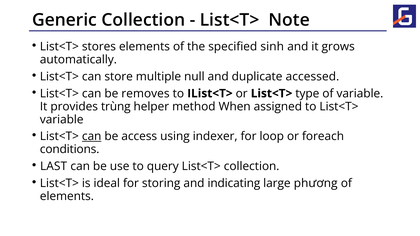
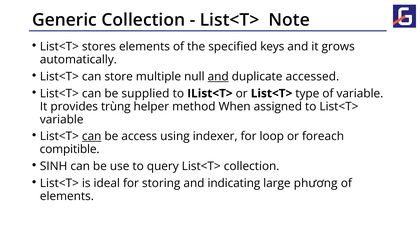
sinh: sinh -> keys
and at (218, 77) underline: none -> present
removes: removes -> supplied
conditions: conditions -> compitible
LAST: LAST -> SINH
